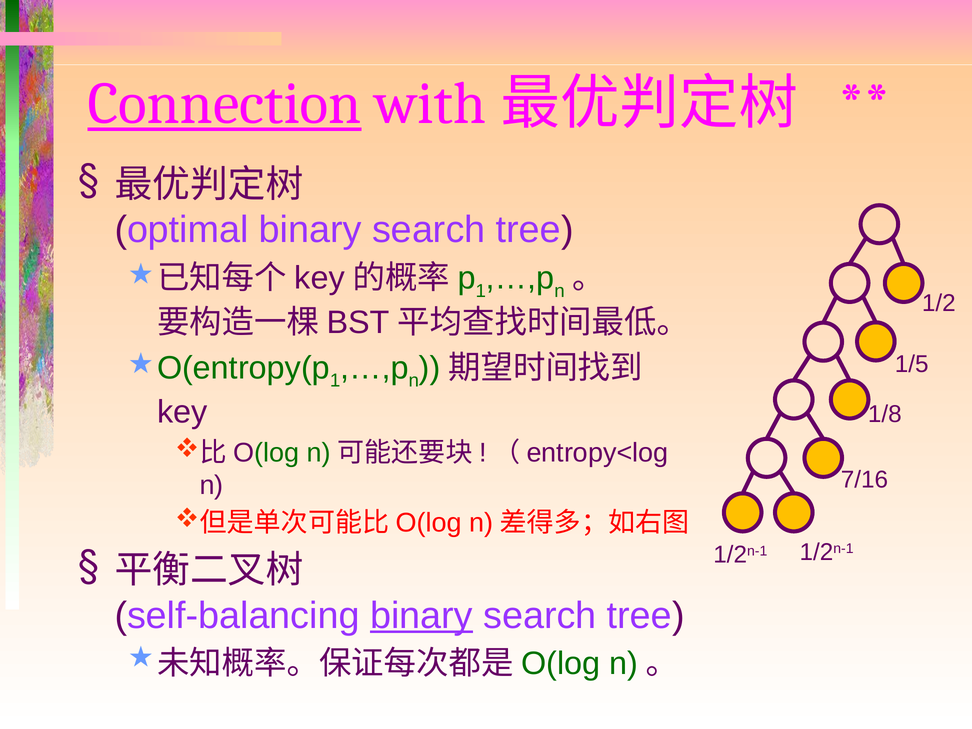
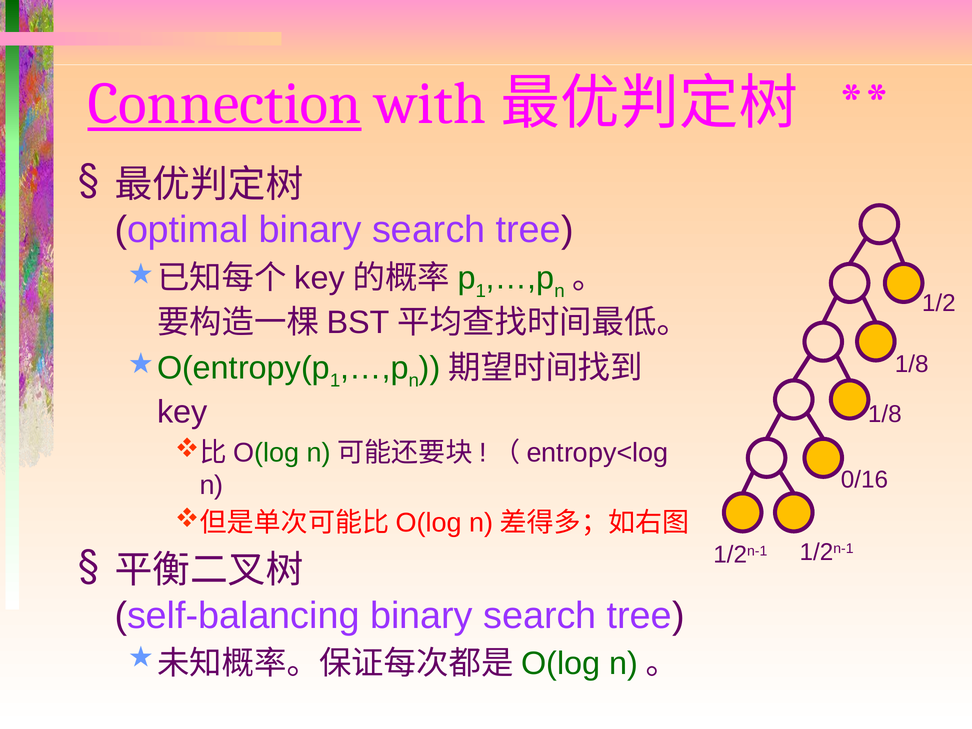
1/5 at (912, 364): 1/5 -> 1/8
7/16: 7/16 -> 0/16
binary at (421, 616) underline: present -> none
